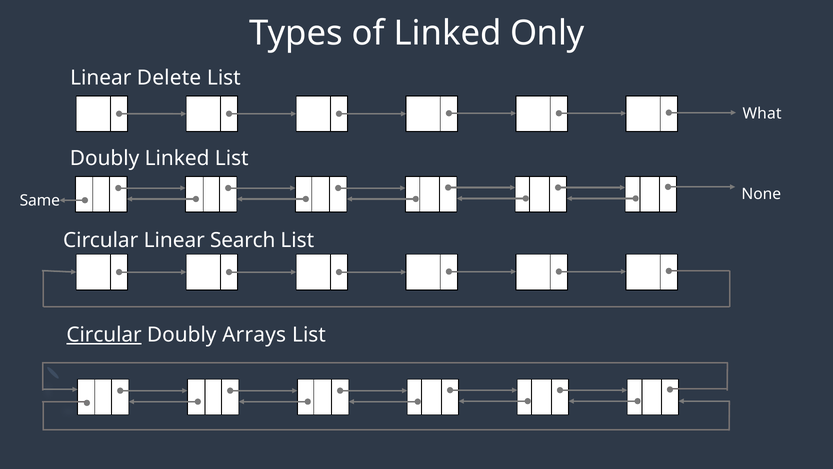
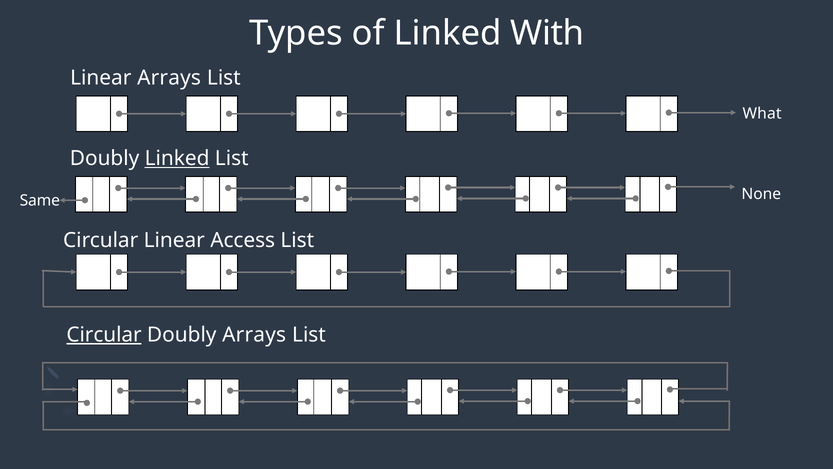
Only: Only -> With
Linear Delete: Delete -> Arrays
Linked at (177, 158) underline: none -> present
Search: Search -> Access
